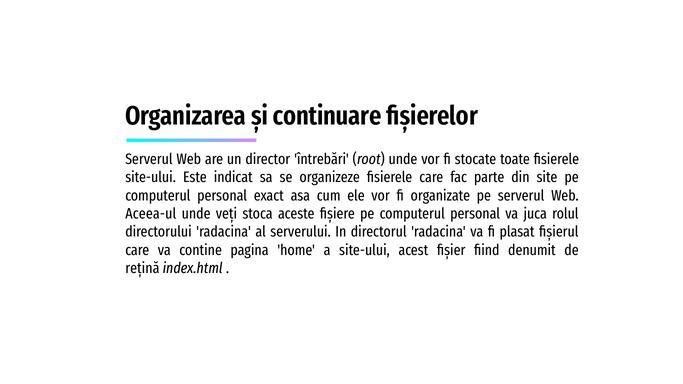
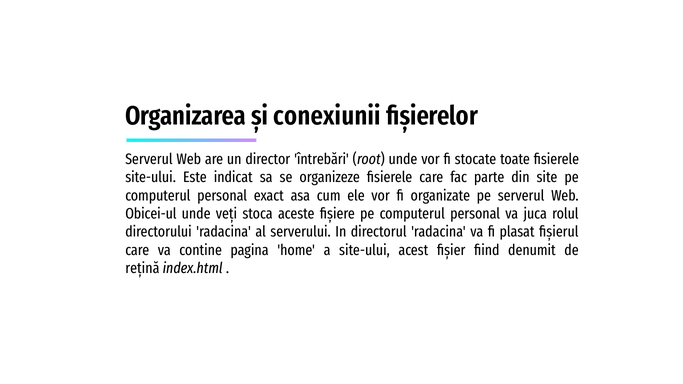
continuare: continuare -> conexiunii
Aceea-ul: Aceea-ul -> Obicei-ul
